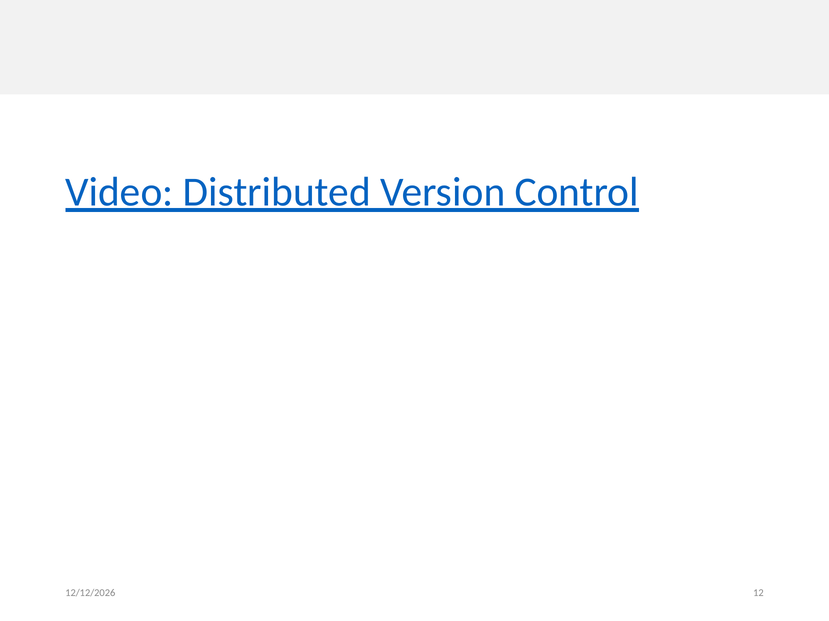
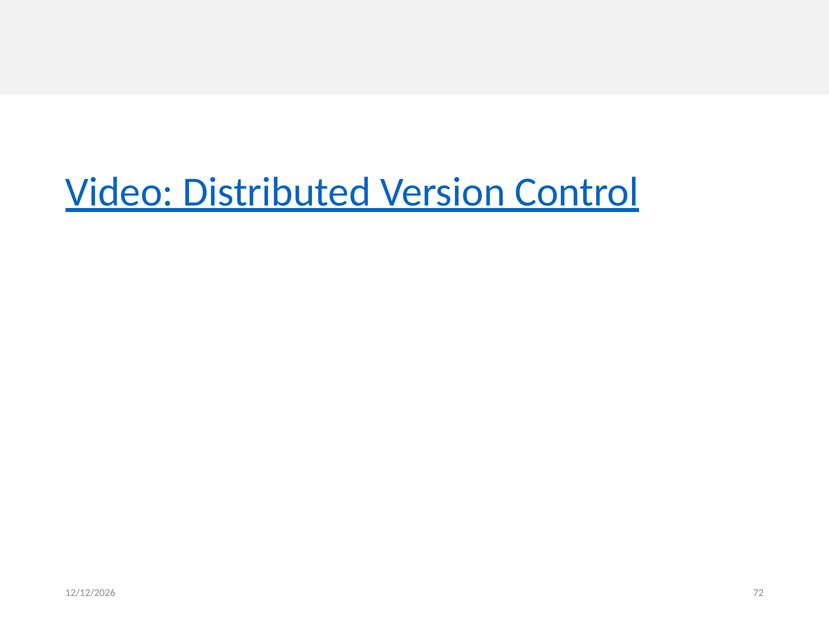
12: 12 -> 72
